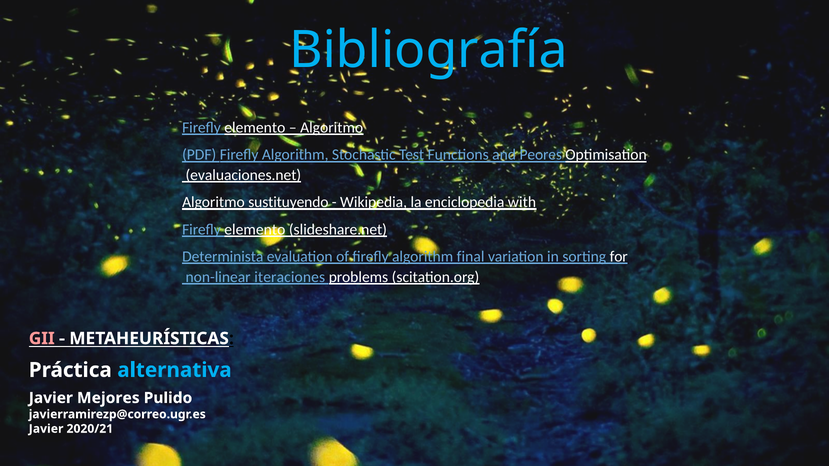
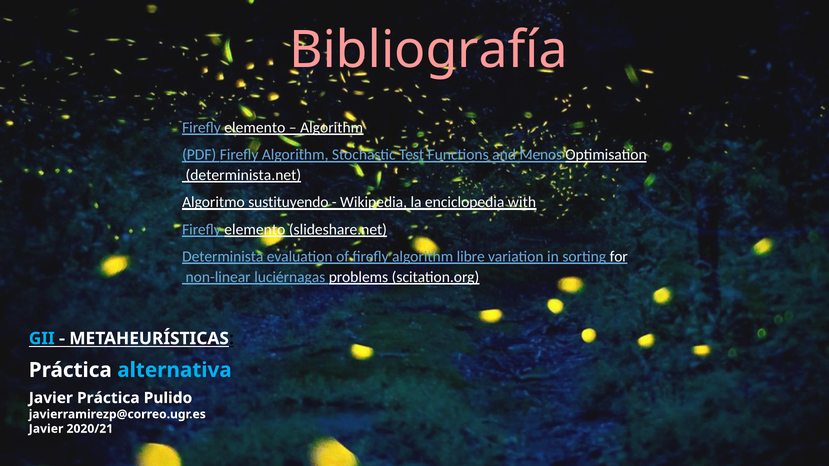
Bibliografía colour: light blue -> pink
Algoritmo at (332, 128): Algoritmo -> Algorithm
Peores: Peores -> Menos
evaluaciones.net: evaluaciones.net -> determinista.net
final: final -> libre
iteraciones: iteraciones -> luciérnagas
GII colour: pink -> light blue
Javier Mejores: Mejores -> Práctica
